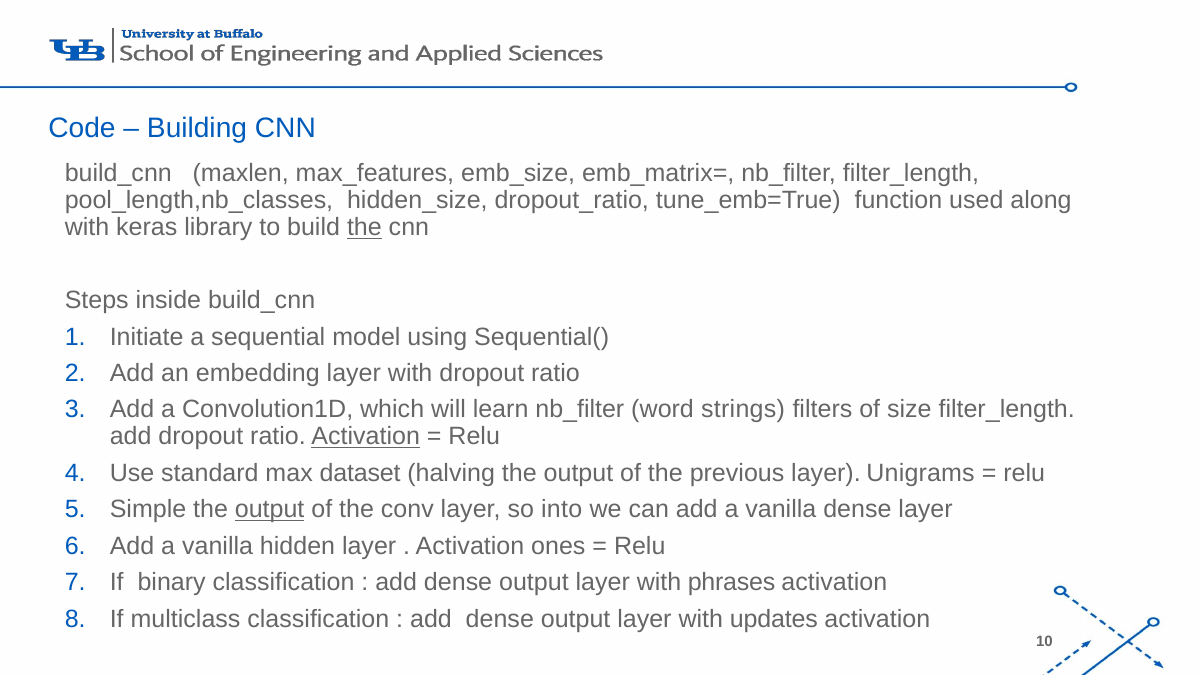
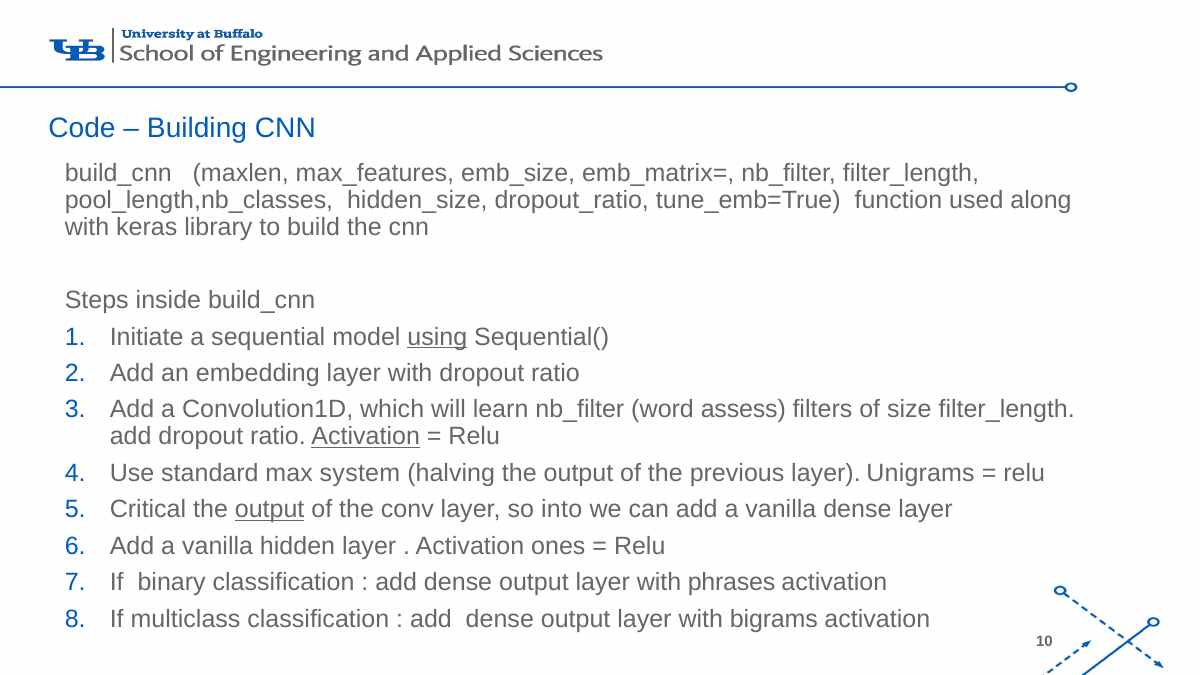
the at (364, 228) underline: present -> none
using underline: none -> present
strings: strings -> assess
dataset: dataset -> system
Simple: Simple -> Critical
updates: updates -> bigrams
